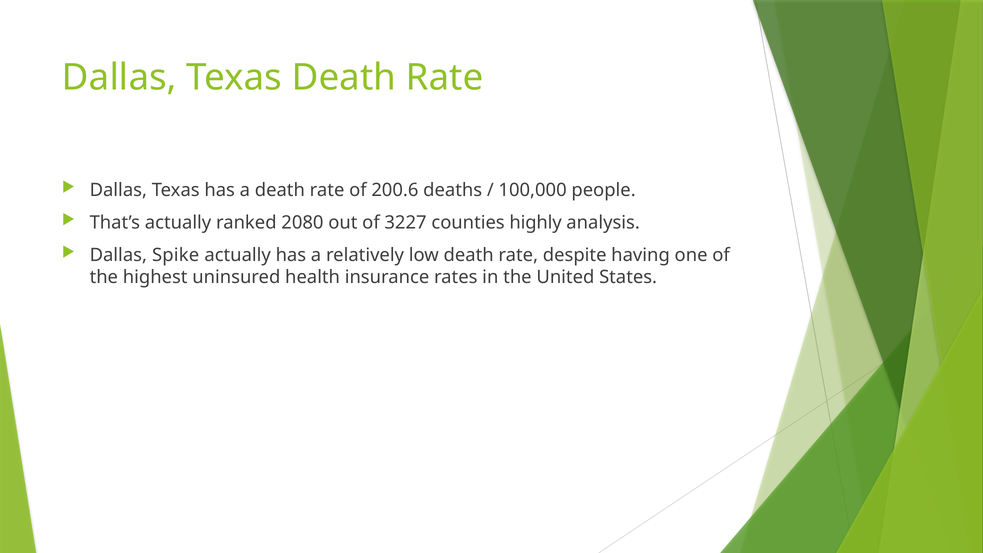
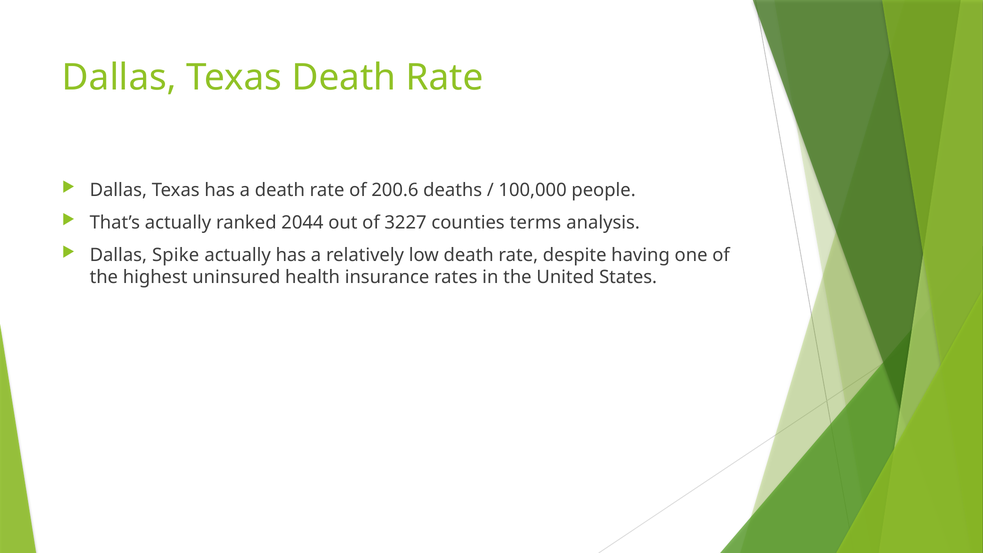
2080: 2080 -> 2044
highly: highly -> terms
